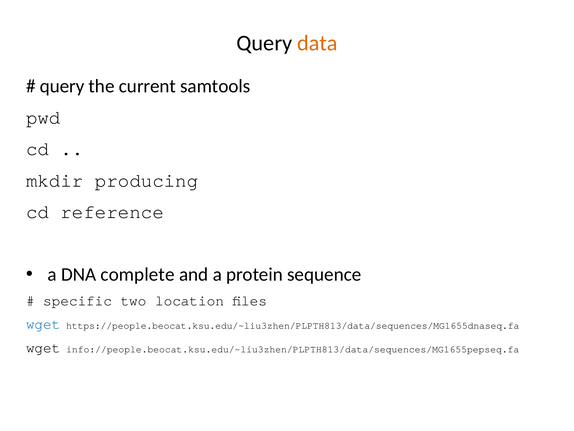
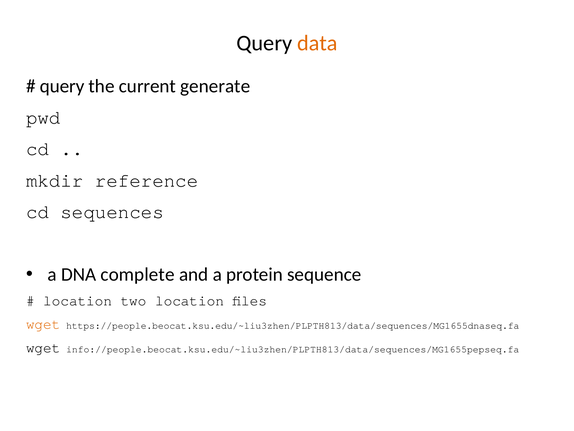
samtools: samtools -> generate
producing: producing -> reference
reference: reference -> sequences
specific at (78, 300): specific -> location
wget at (43, 324) colour: blue -> orange
